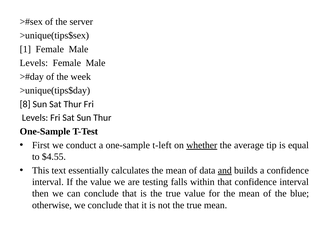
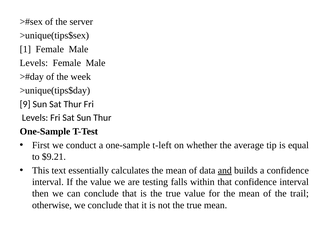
8: 8 -> 9
whether underline: present -> none
$4.55: $4.55 -> $9.21
blue: blue -> trail
